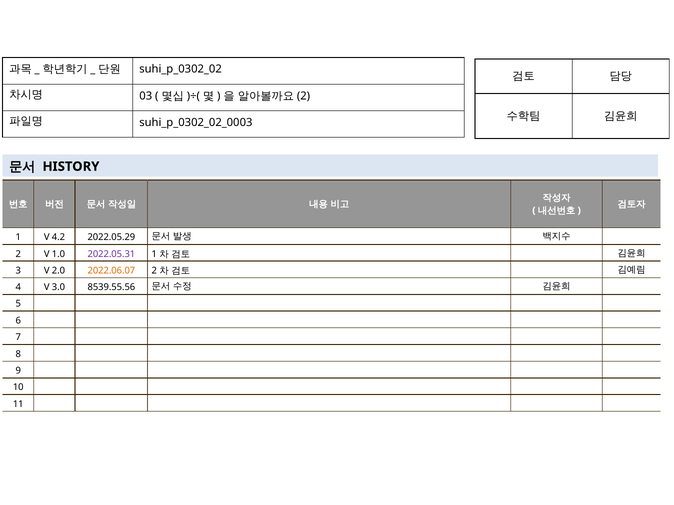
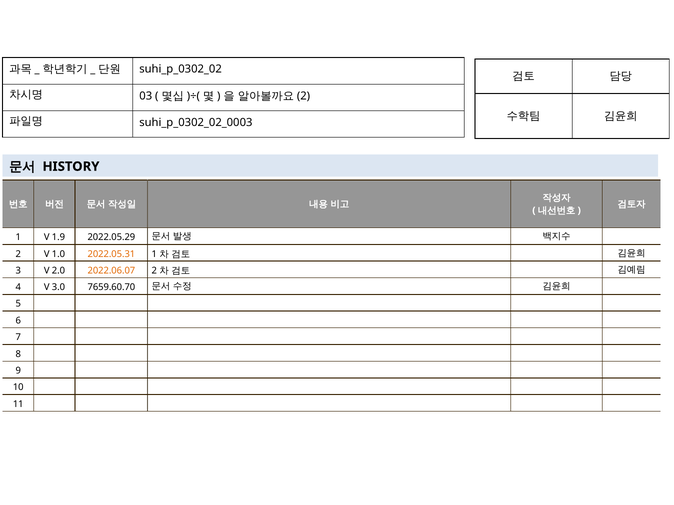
4.2: 4.2 -> 1.9
2022.05.31 colour: purple -> orange
8539.55.56: 8539.55.56 -> 7659.60.70
